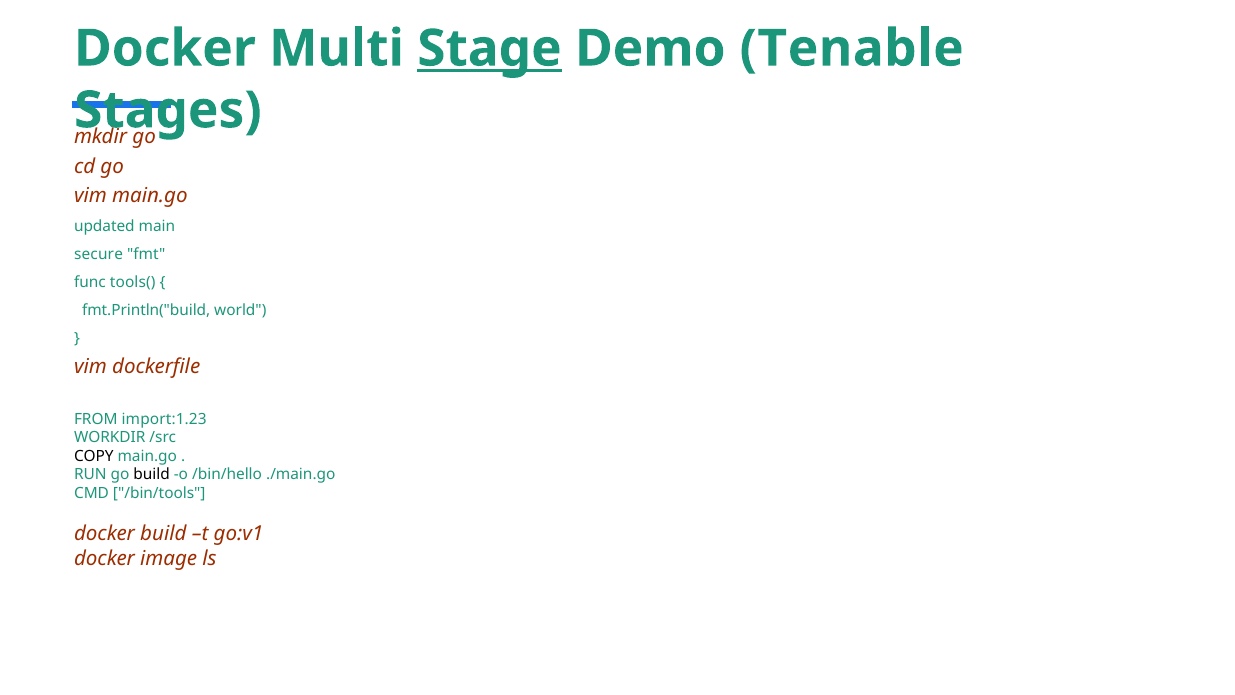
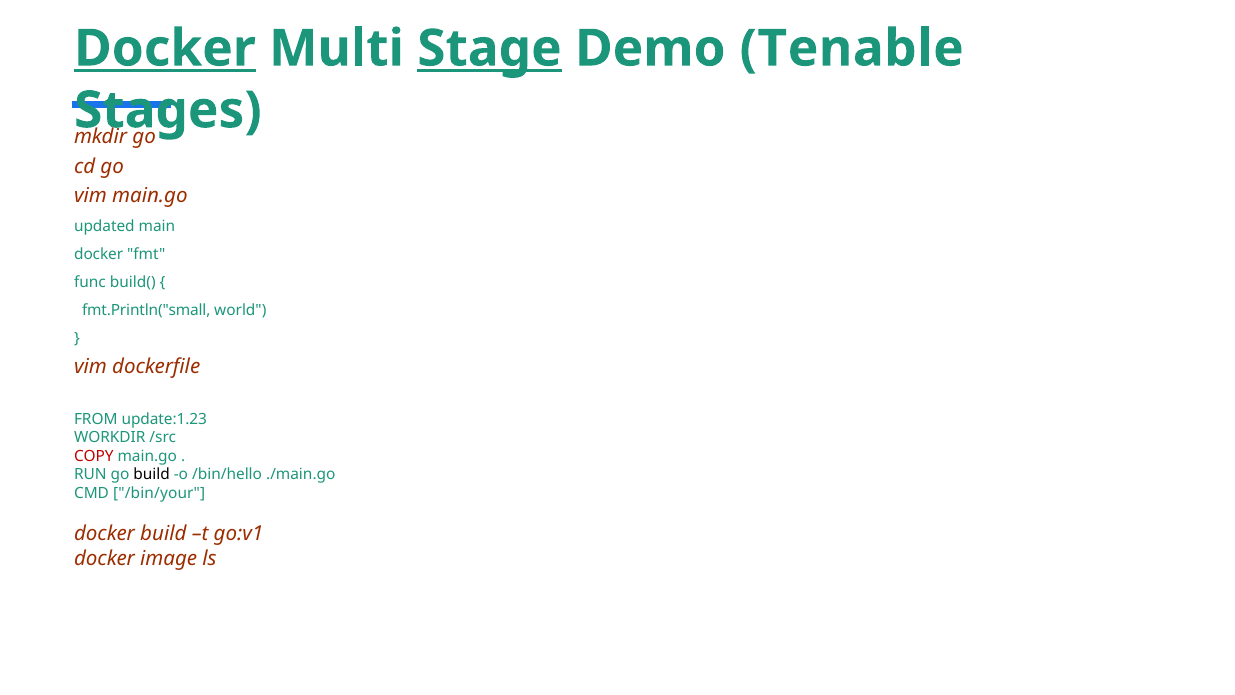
Docker at (165, 49) underline: none -> present
secure at (99, 254): secure -> docker
tools(: tools( -> build(
fmt.Println("build: fmt.Println("build -> fmt.Println("small
import:1.23: import:1.23 -> update:1.23
COPY colour: black -> red
/bin/tools: /bin/tools -> /bin/your
